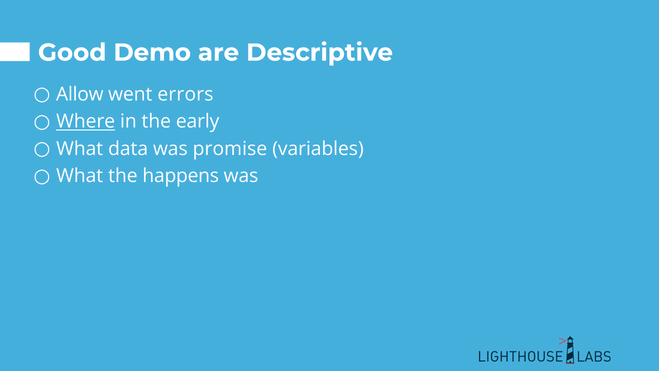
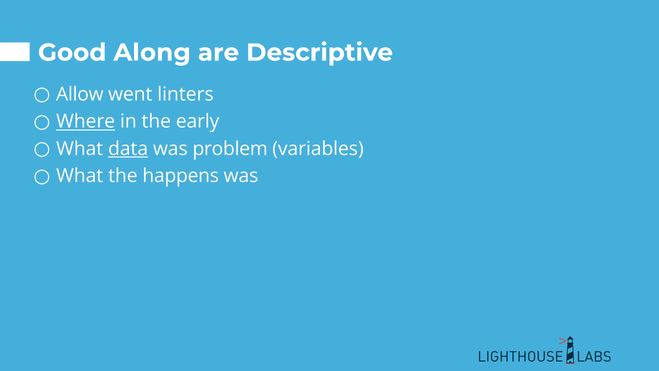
Demo: Demo -> Along
errors: errors -> linters
data underline: none -> present
promise: promise -> problem
